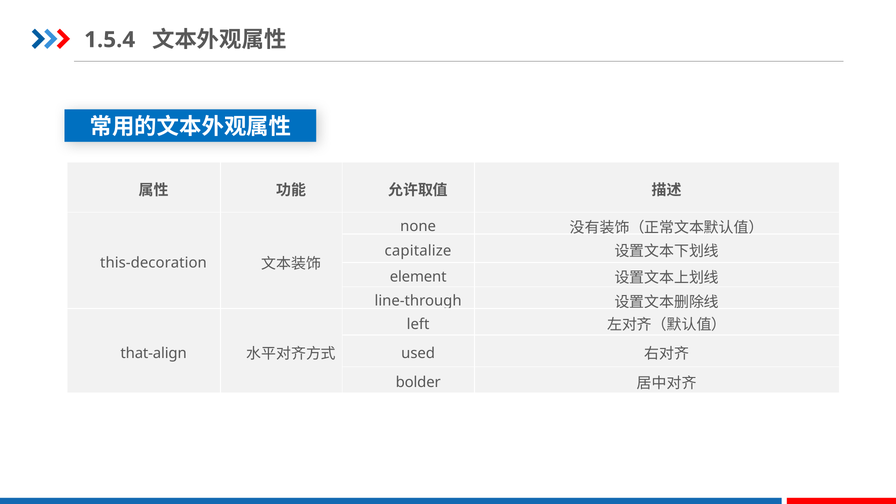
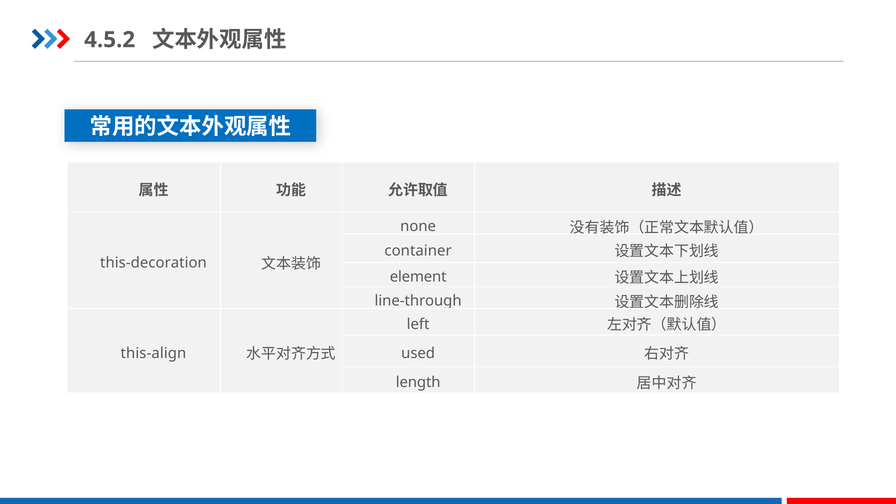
1.5.4: 1.5.4 -> 4.5.2
capitalize: capitalize -> container
that-align: that-align -> this-align
bolder: bolder -> length
